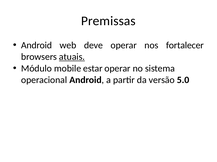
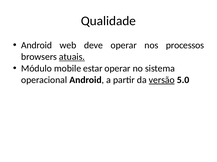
Premissas: Premissas -> Qualidade
fortalecer: fortalecer -> processos
versão underline: none -> present
